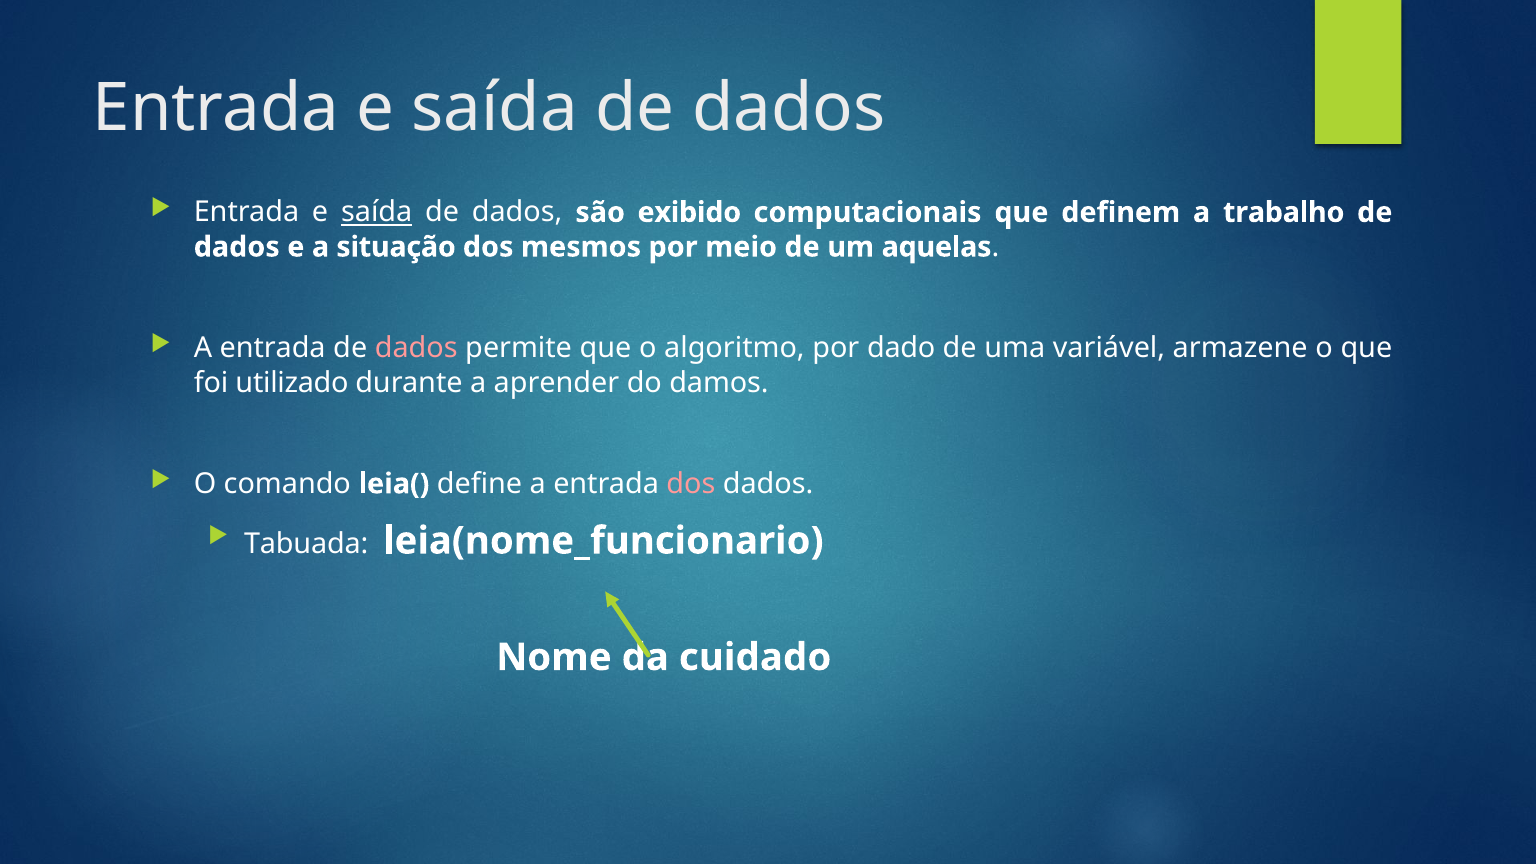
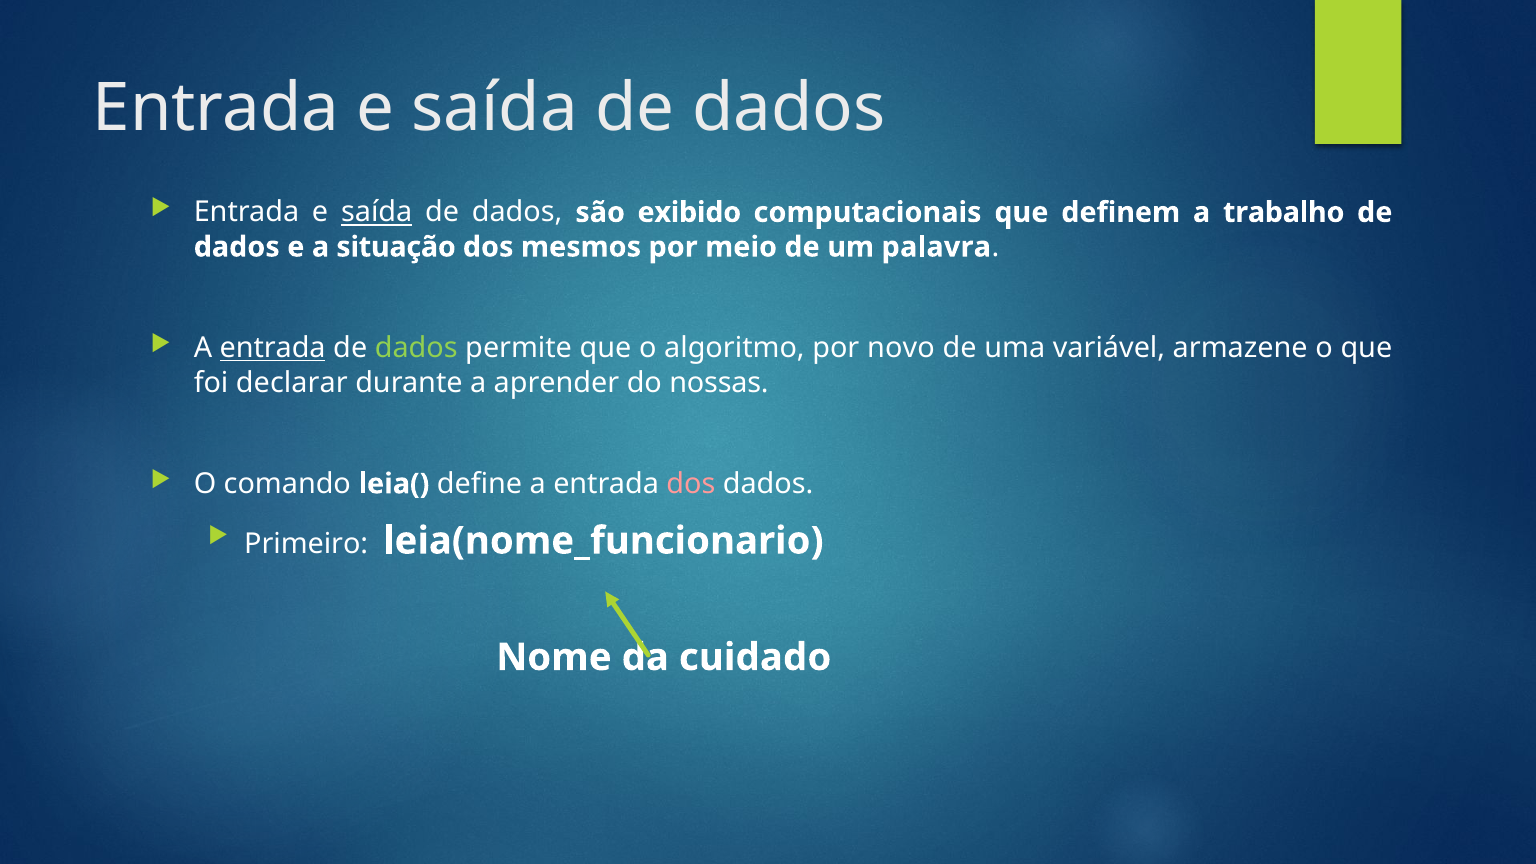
aquelas: aquelas -> palavra
entrada at (273, 348) underline: none -> present
dados at (416, 348) colour: pink -> light green
dado: dado -> novo
utilizado: utilizado -> declarar
damos: damos -> nossas
Tabuada: Tabuada -> Primeiro
